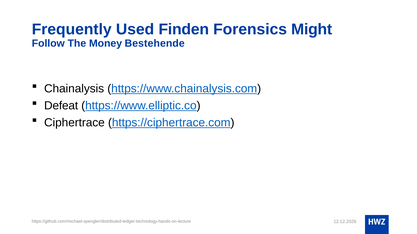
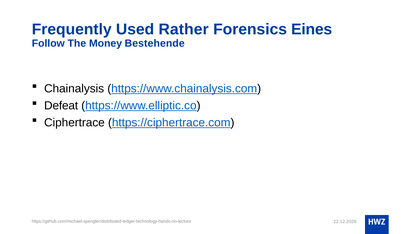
Finden: Finden -> Rather
Might: Might -> Eines
